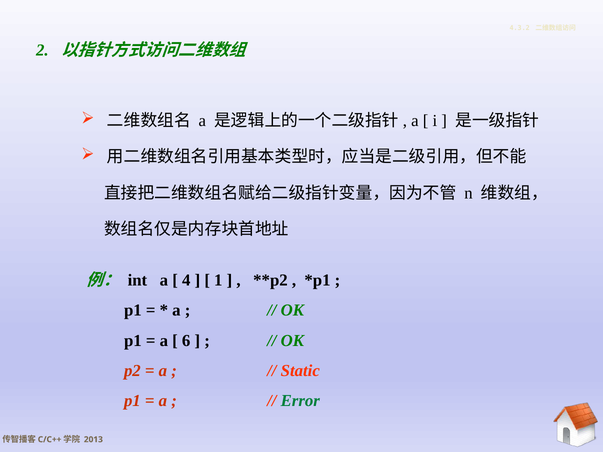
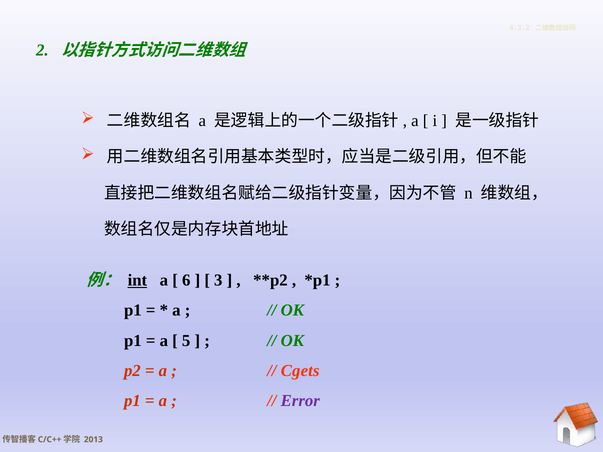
int underline: none -> present
4: 4 -> 6
1: 1 -> 3
6: 6 -> 5
Static: Static -> Cgets
Error colour: green -> purple
